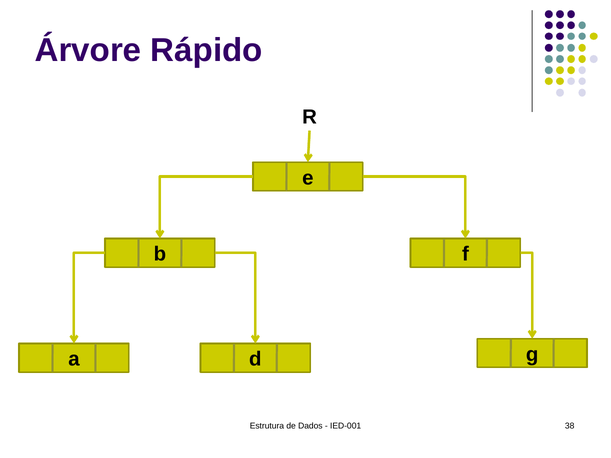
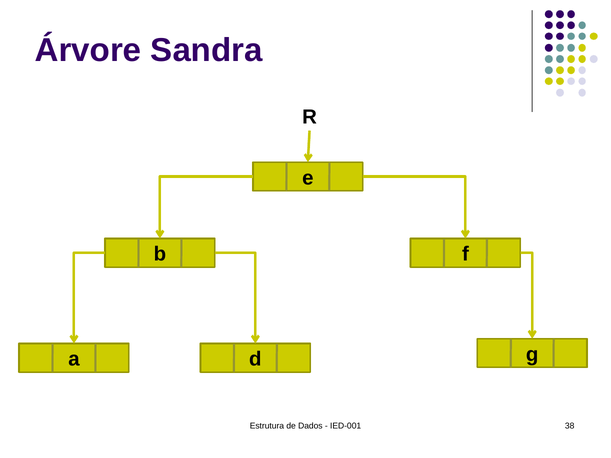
Rápido: Rápido -> Sandra
